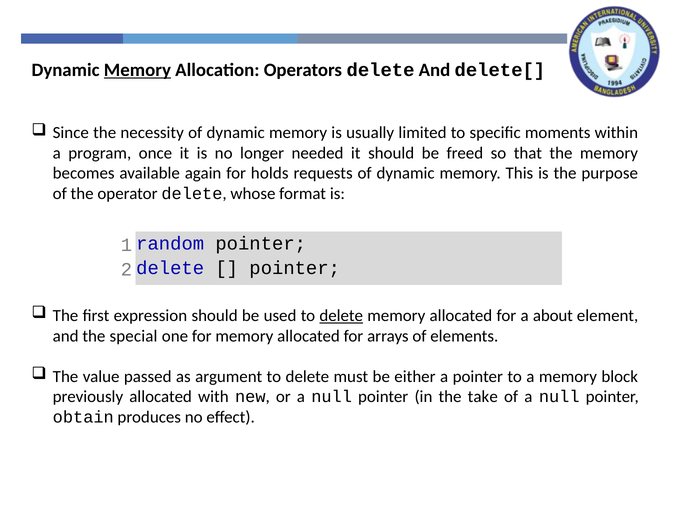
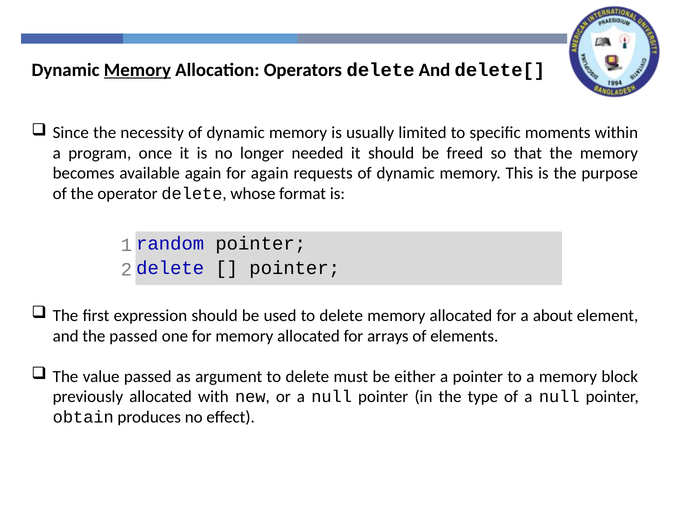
for holds: holds -> again
delete at (341, 316) underline: present -> none
the special: special -> passed
take: take -> type
